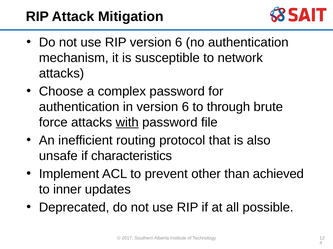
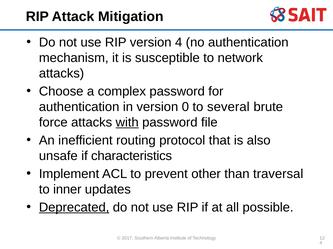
RIP version 6: 6 -> 4
in version 6: 6 -> 0
through: through -> several
achieved: achieved -> traversal
Deprecated underline: none -> present
